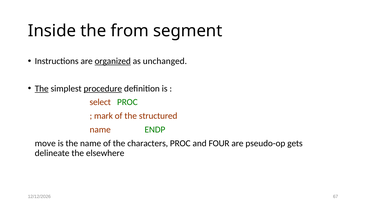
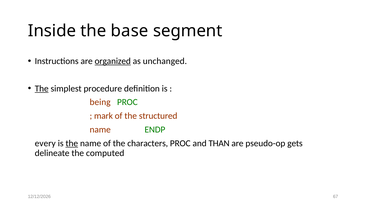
from: from -> base
procedure underline: present -> none
select: select -> being
move: move -> every
the at (72, 143) underline: none -> present
FOUR: FOUR -> THAN
elsewhere: elsewhere -> computed
